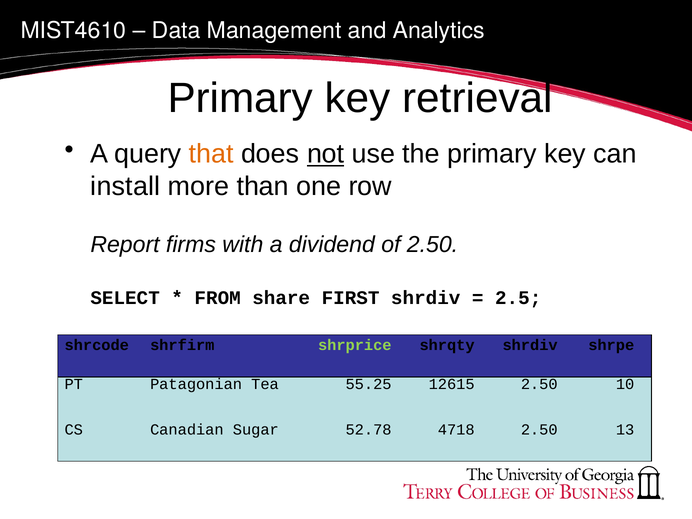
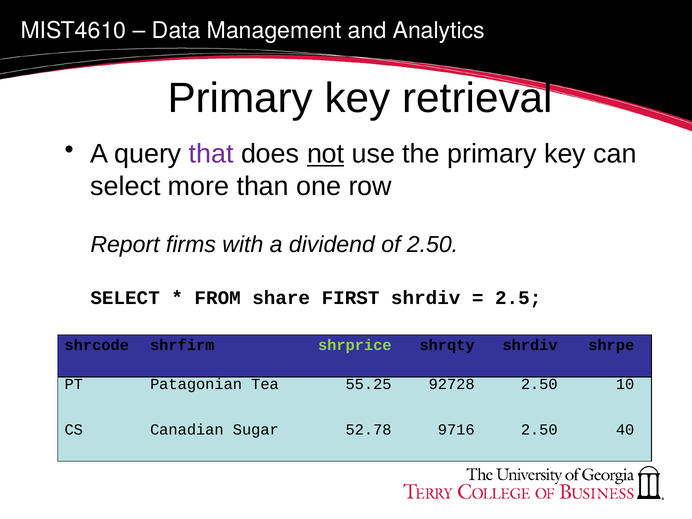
that colour: orange -> purple
install at (125, 186): install -> select
12615: 12615 -> 92728
4718: 4718 -> 9716
13: 13 -> 40
